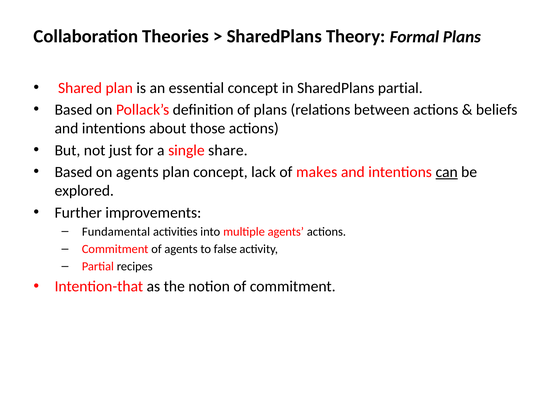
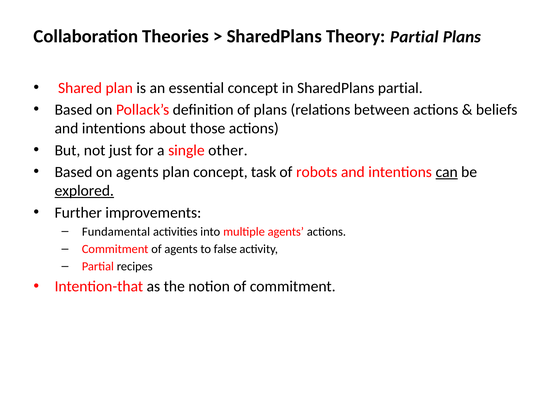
Theory Formal: Formal -> Partial
share: share -> other
lack: lack -> task
makes: makes -> robots
explored underline: none -> present
